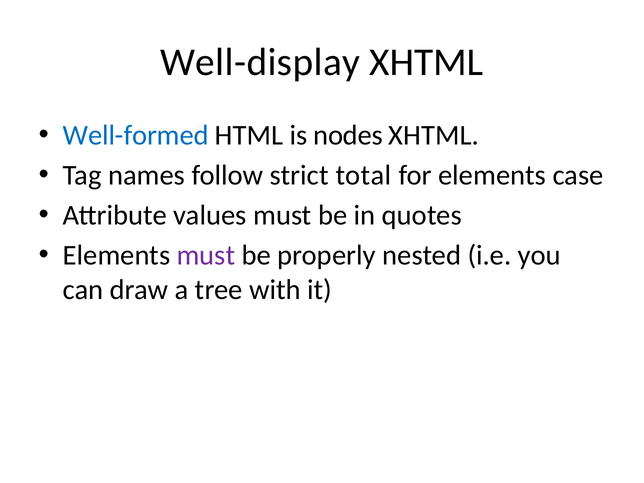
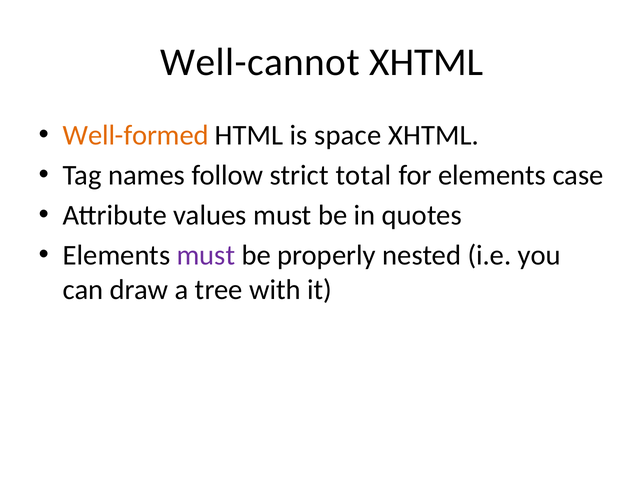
Well-display: Well-display -> Well-cannot
Well-formed colour: blue -> orange
nodes: nodes -> space
